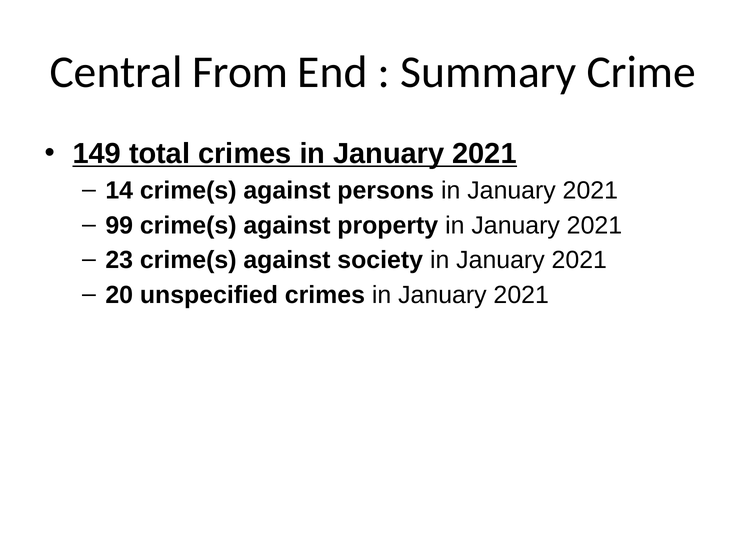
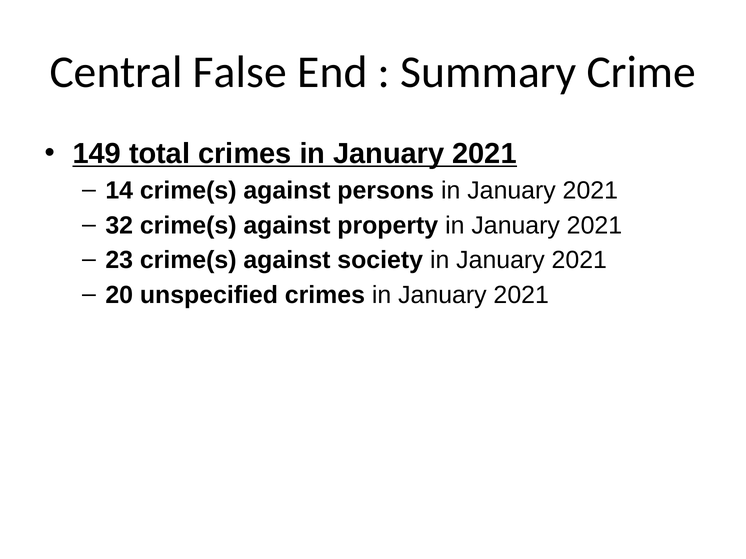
From: From -> False
99: 99 -> 32
